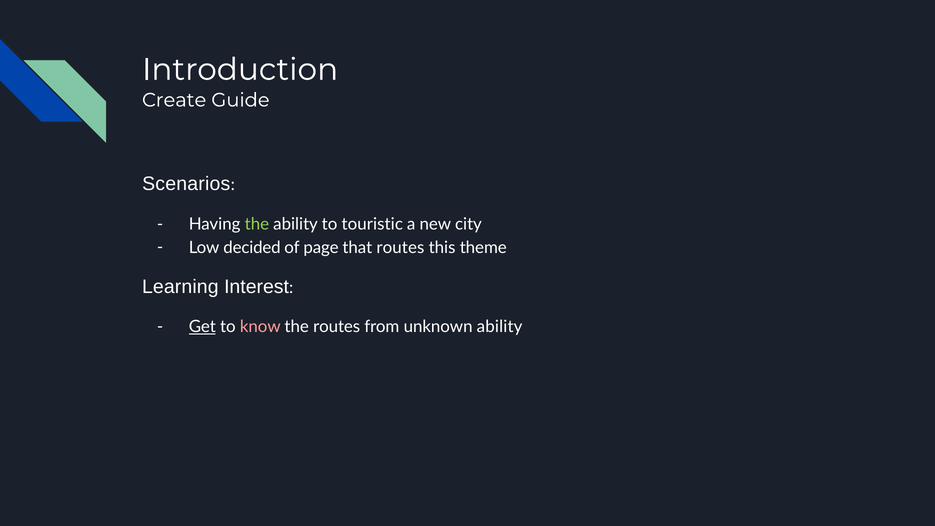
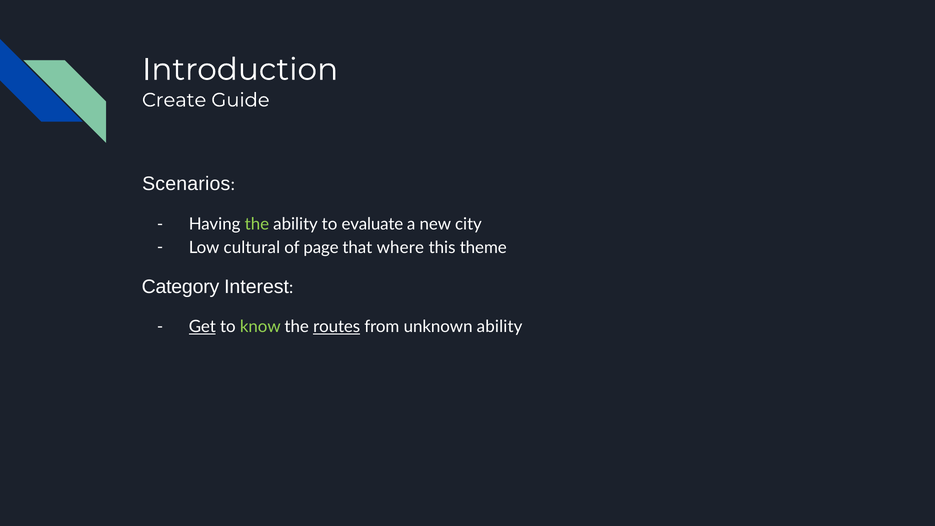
touristic: touristic -> evaluate
decided: decided -> cultural
that routes: routes -> where
Learning: Learning -> Category
know colour: pink -> light green
routes at (337, 327) underline: none -> present
